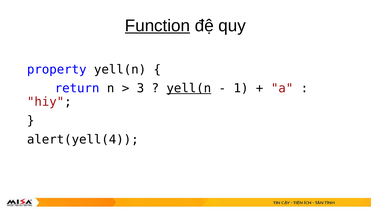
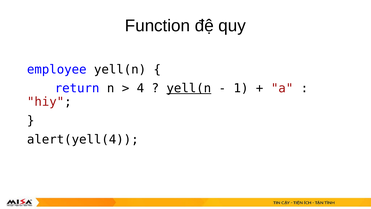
Function underline: present -> none
property: property -> employee
3: 3 -> 4
